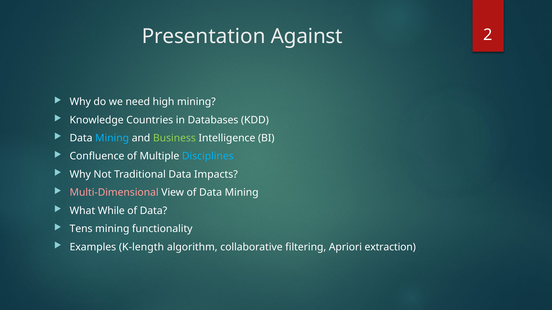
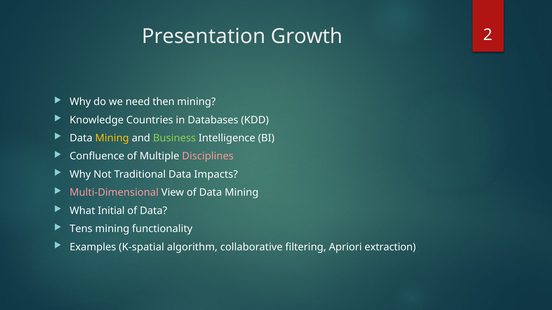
Against: Against -> Growth
high: high -> then
Mining at (112, 138) colour: light blue -> yellow
Disciplines colour: light blue -> pink
While: While -> Initial
K-length: K-length -> K-spatial
